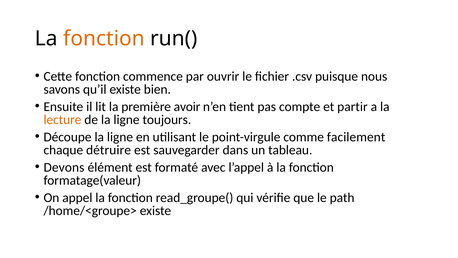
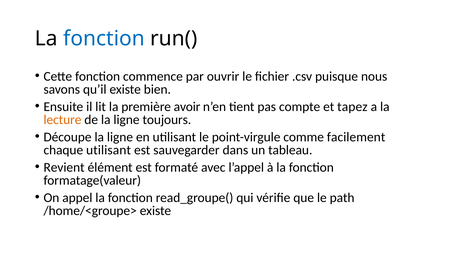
fonction at (104, 38) colour: orange -> blue
partir: partir -> tapez
chaque détruire: détruire -> utilisant
Devons: Devons -> Revient
